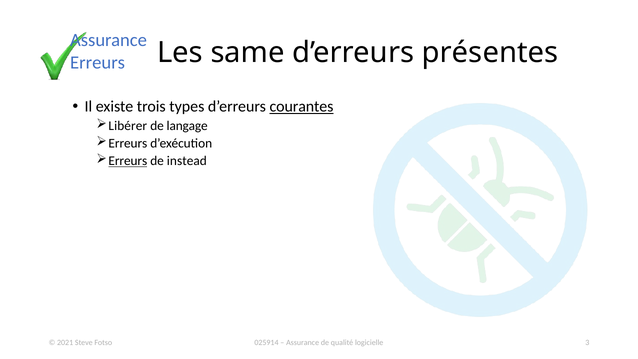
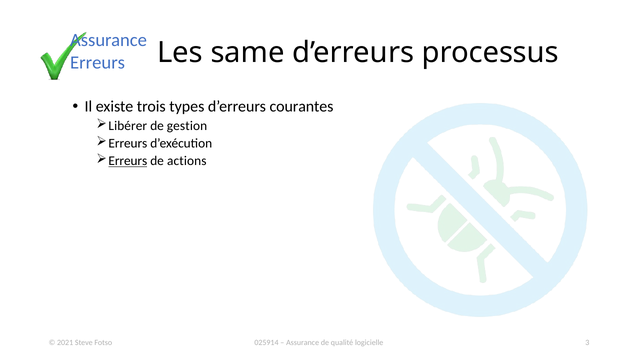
présentes: présentes -> processus
courantes underline: present -> none
langage: langage -> gestion
instead: instead -> actions
